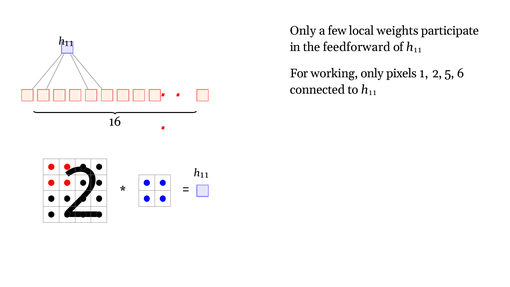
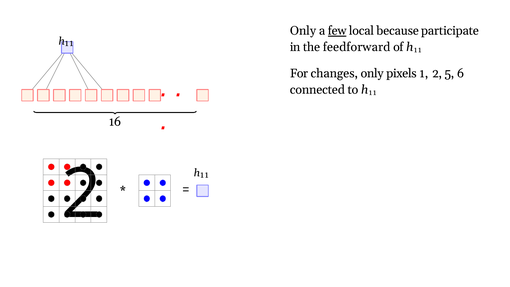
few underline: none -> present
weights: weights -> because
working: working -> changes
